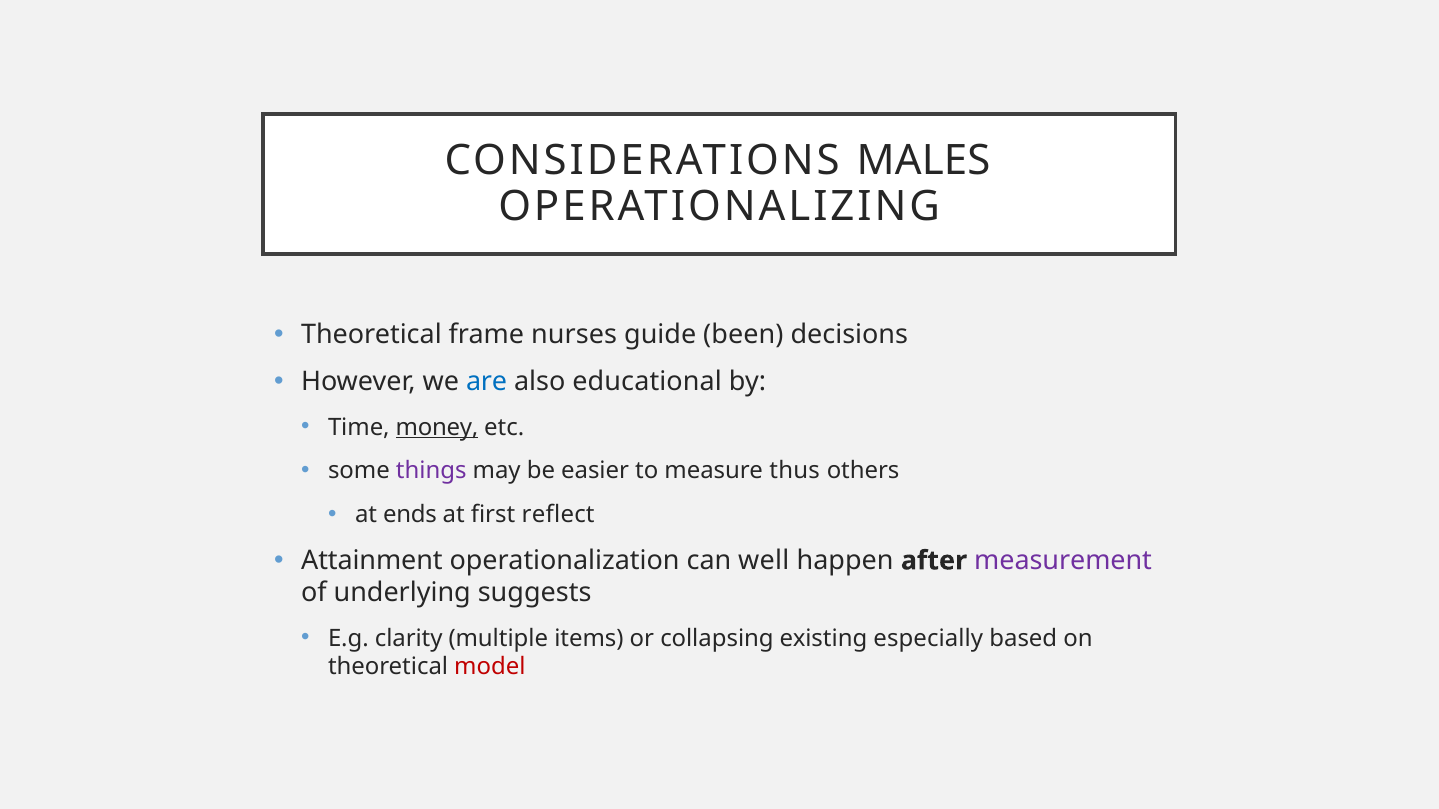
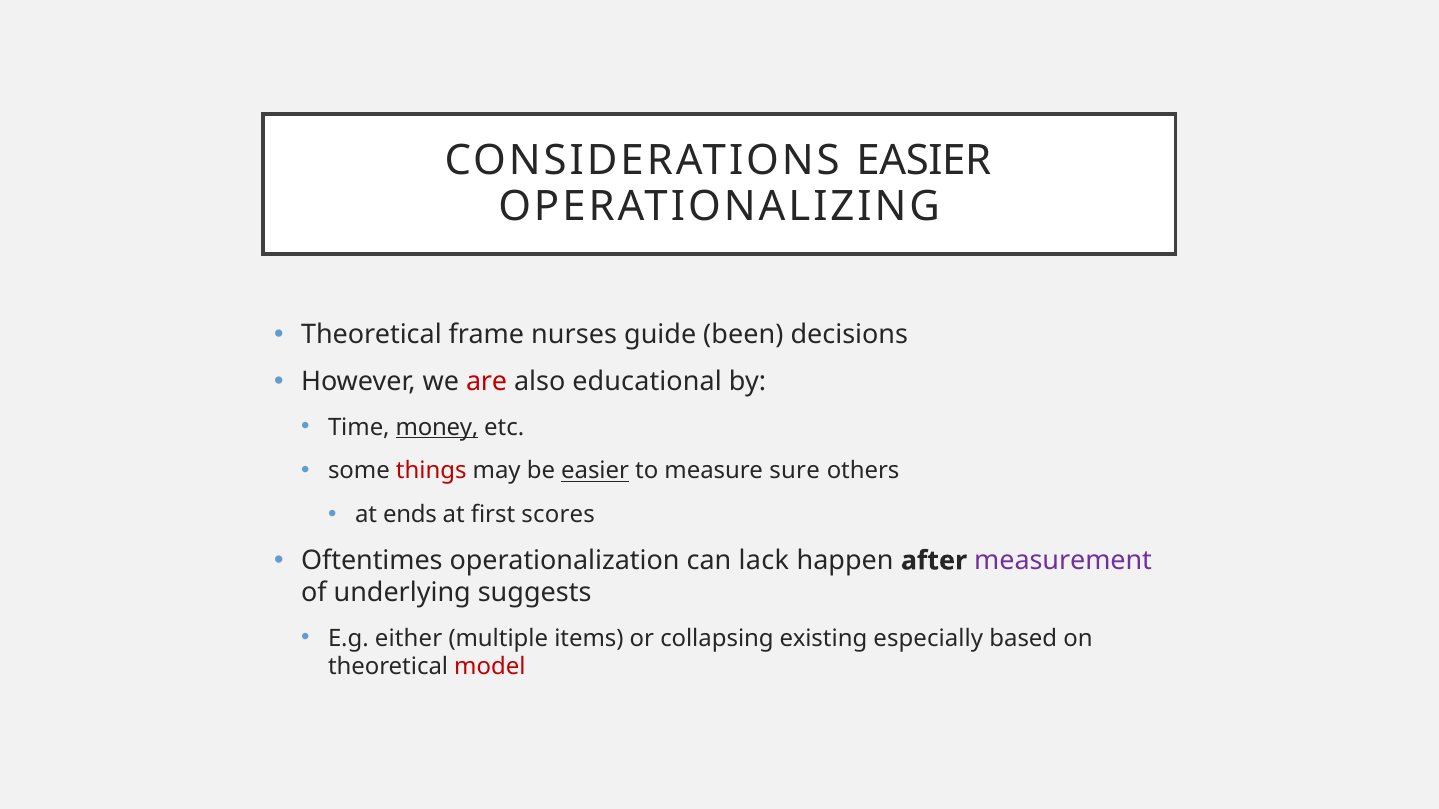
CONSIDERATIONS MALES: MALES -> EASIER
are colour: blue -> red
things colour: purple -> red
easier at (595, 471) underline: none -> present
thus: thus -> sure
reflect: reflect -> scores
Attainment: Attainment -> Oftentimes
well: well -> lack
clarity: clarity -> either
